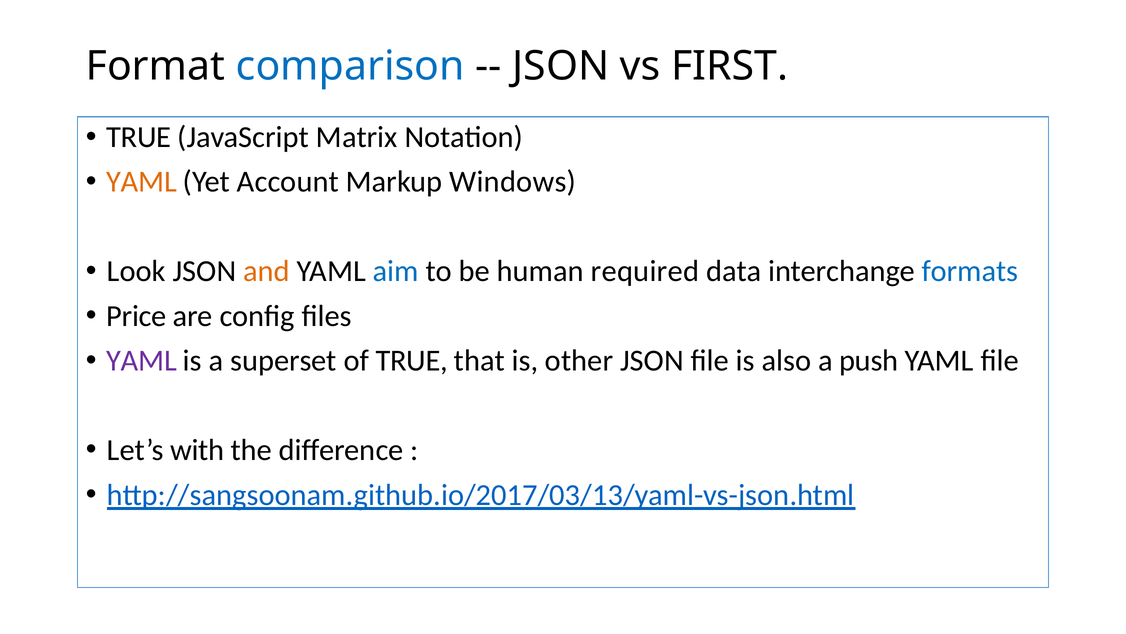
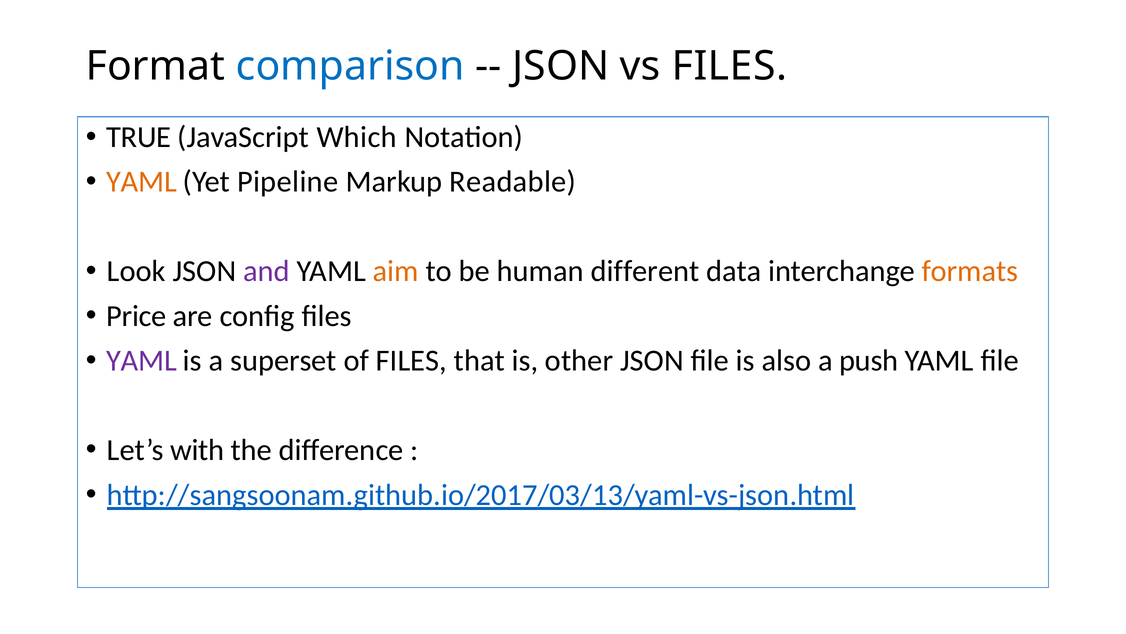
vs FIRST: FIRST -> FILES
Matrix: Matrix -> Which
Account: Account -> Pipeline
Windows: Windows -> Readable
and colour: orange -> purple
aim colour: blue -> orange
required: required -> different
formats colour: blue -> orange
of TRUE: TRUE -> FILES
